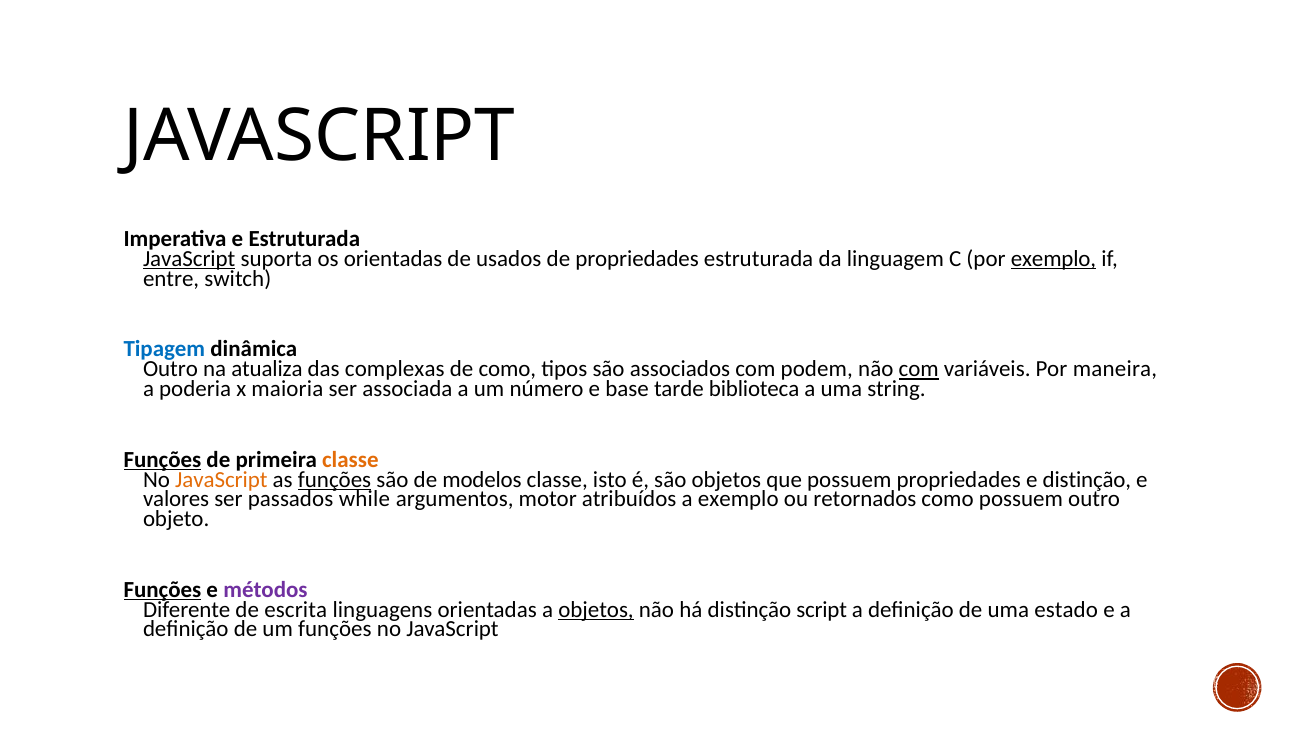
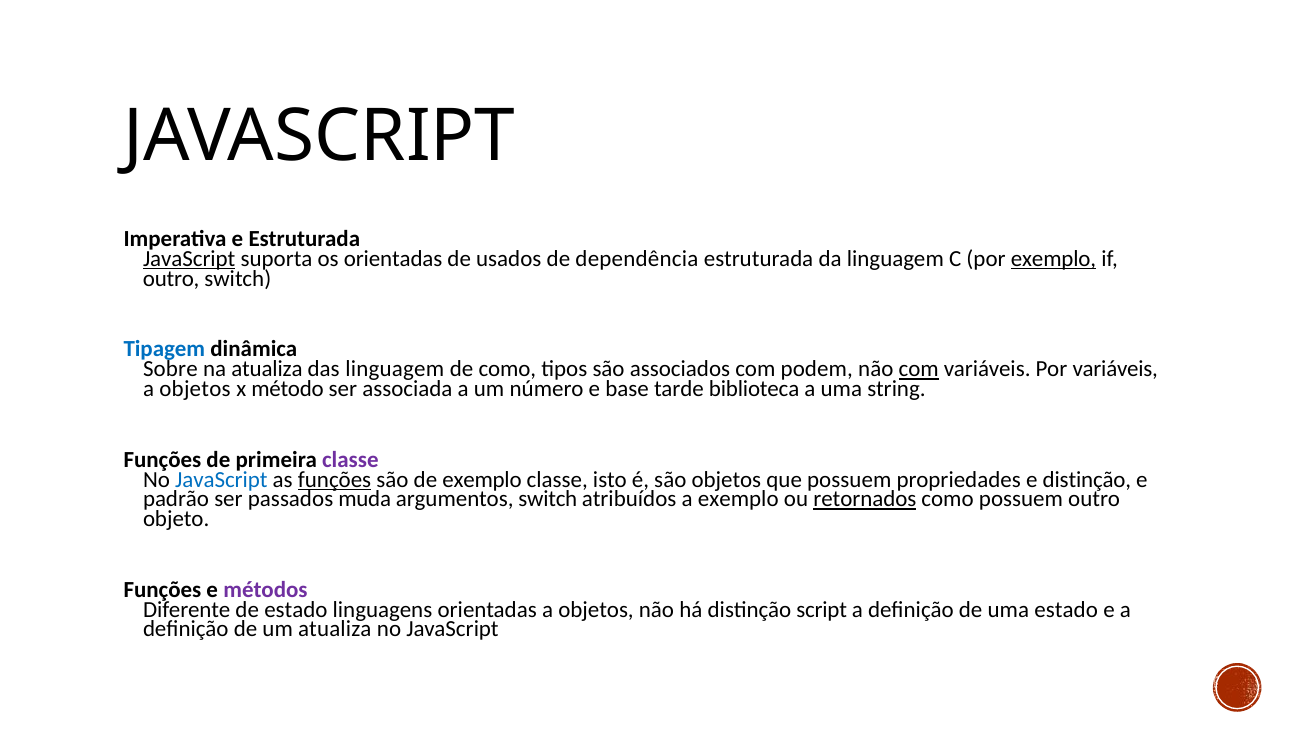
de propriedades: propriedades -> dependência
entre at (171, 279): entre -> outro
Outro at (170, 369): Outro -> Sobre
das complexas: complexas -> linguagem
Por maneira: maneira -> variáveis
poderia at (195, 389): poderia -> objetos
maioria: maioria -> método
Funções at (162, 459) underline: present -> none
classe at (350, 459) colour: orange -> purple
JavaScript at (221, 479) colour: orange -> blue
de modelos: modelos -> exemplo
valores: valores -> padrão
while: while -> muda
argumentos motor: motor -> switch
retornados underline: none -> present
Funções at (162, 589) underline: present -> none
de escrita: escrita -> estado
objetos at (596, 609) underline: present -> none
um funções: funções -> atualiza
